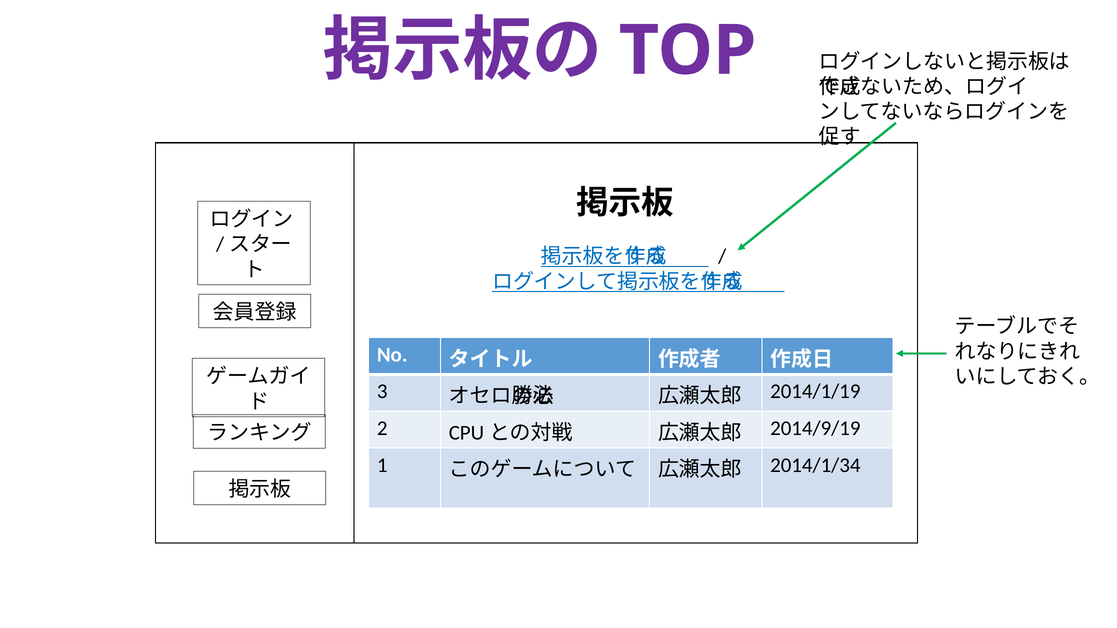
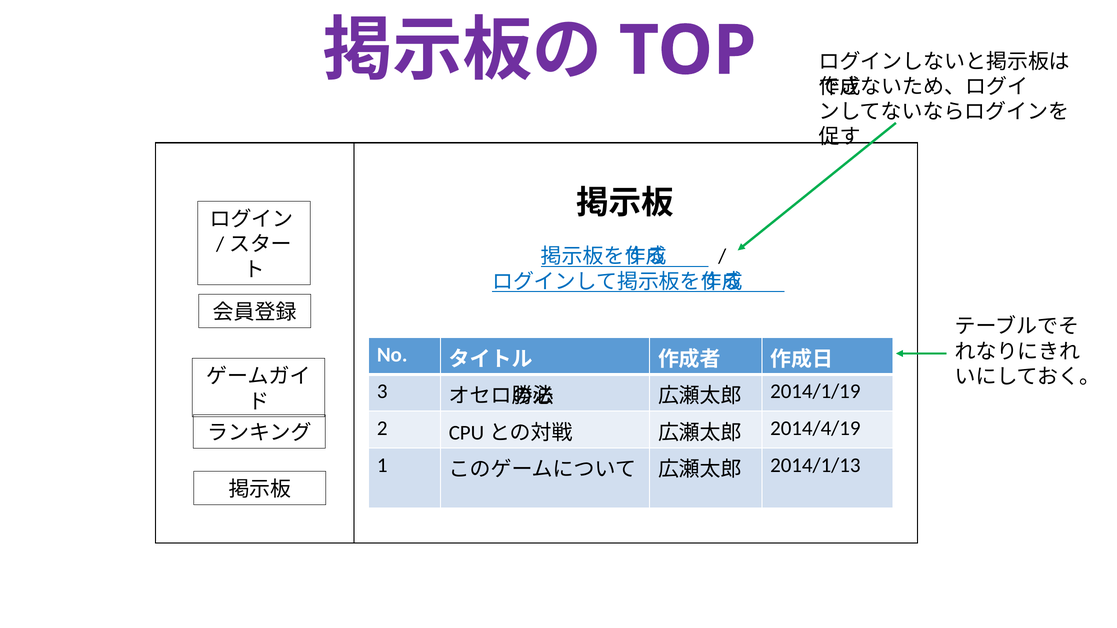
2014/9/19: 2014/9/19 -> 2014/4/19
2014/1/34: 2014/1/34 -> 2014/1/13
